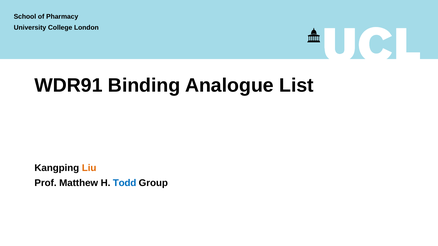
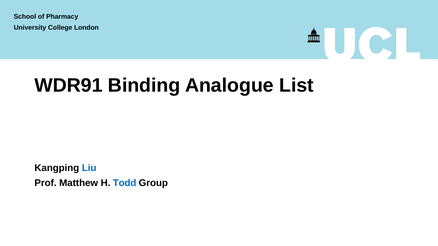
Liu colour: orange -> blue
